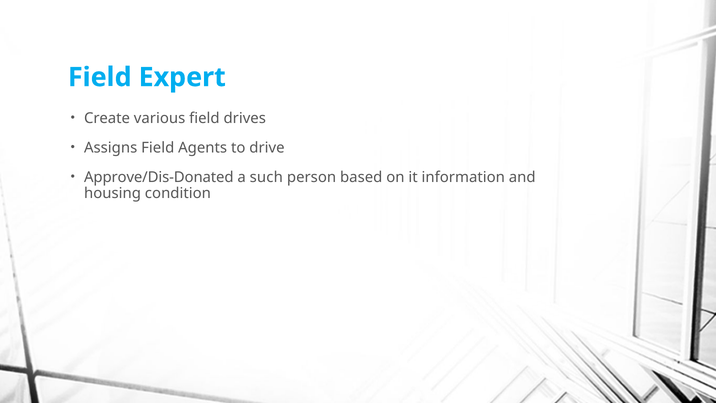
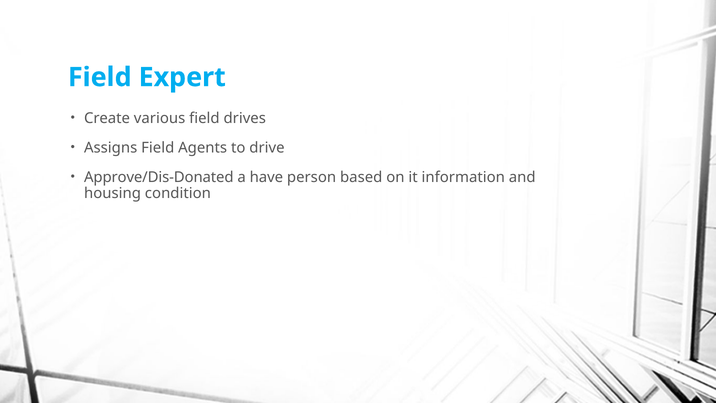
such: such -> have
